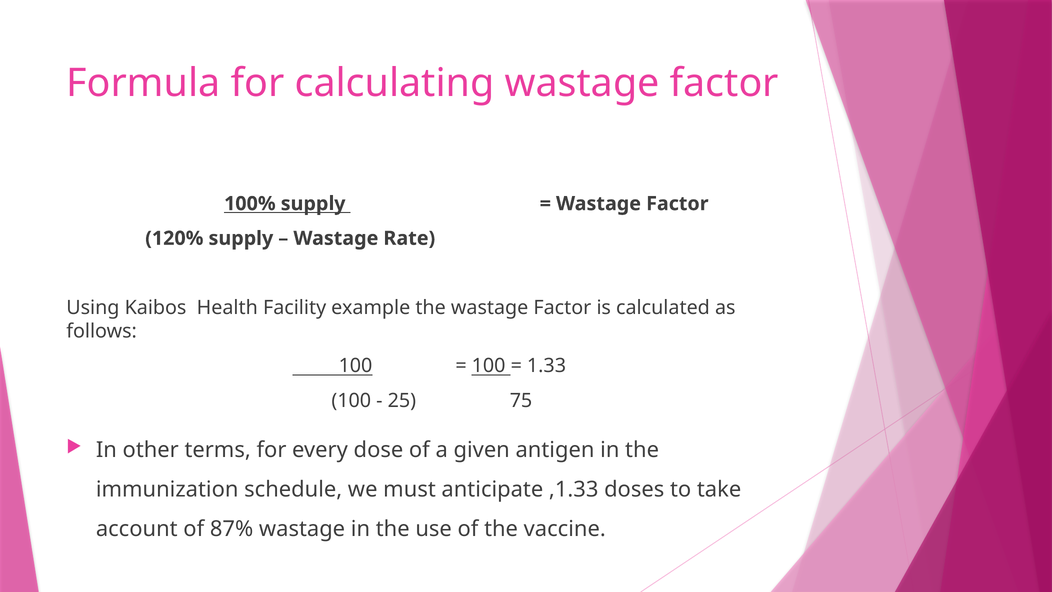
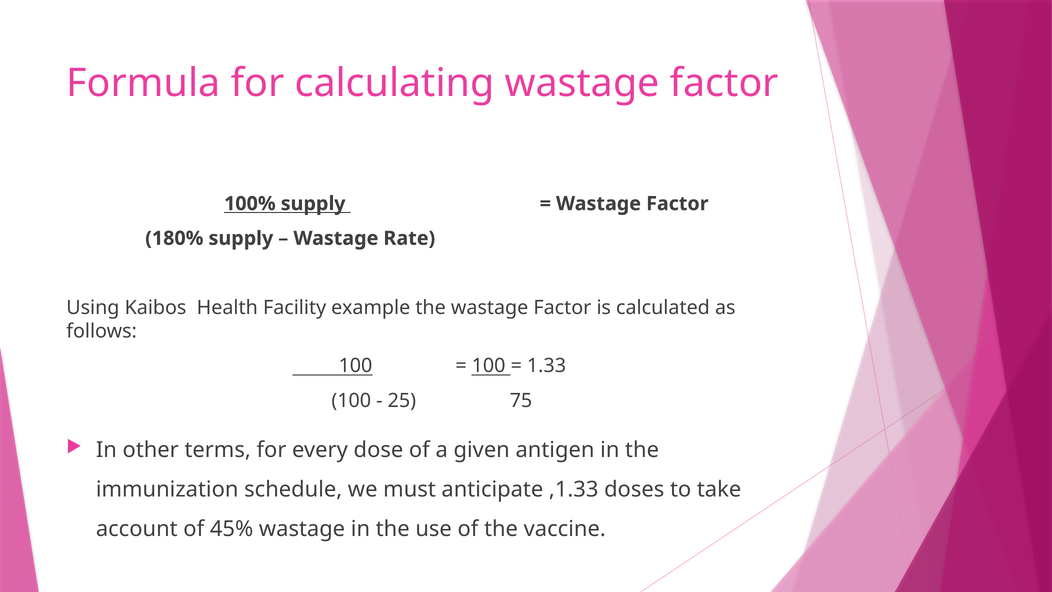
120%: 120% -> 180%
87%: 87% -> 45%
